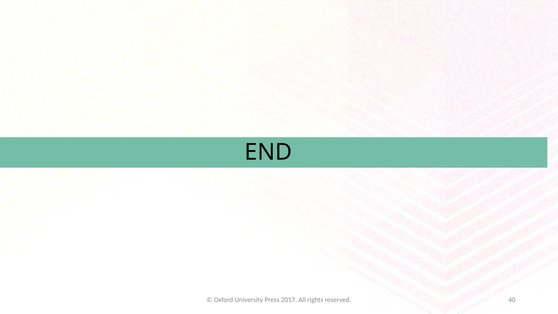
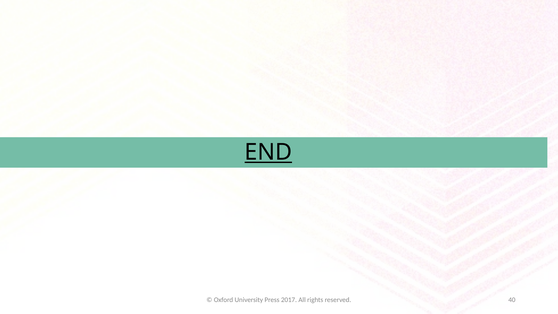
END underline: none -> present
